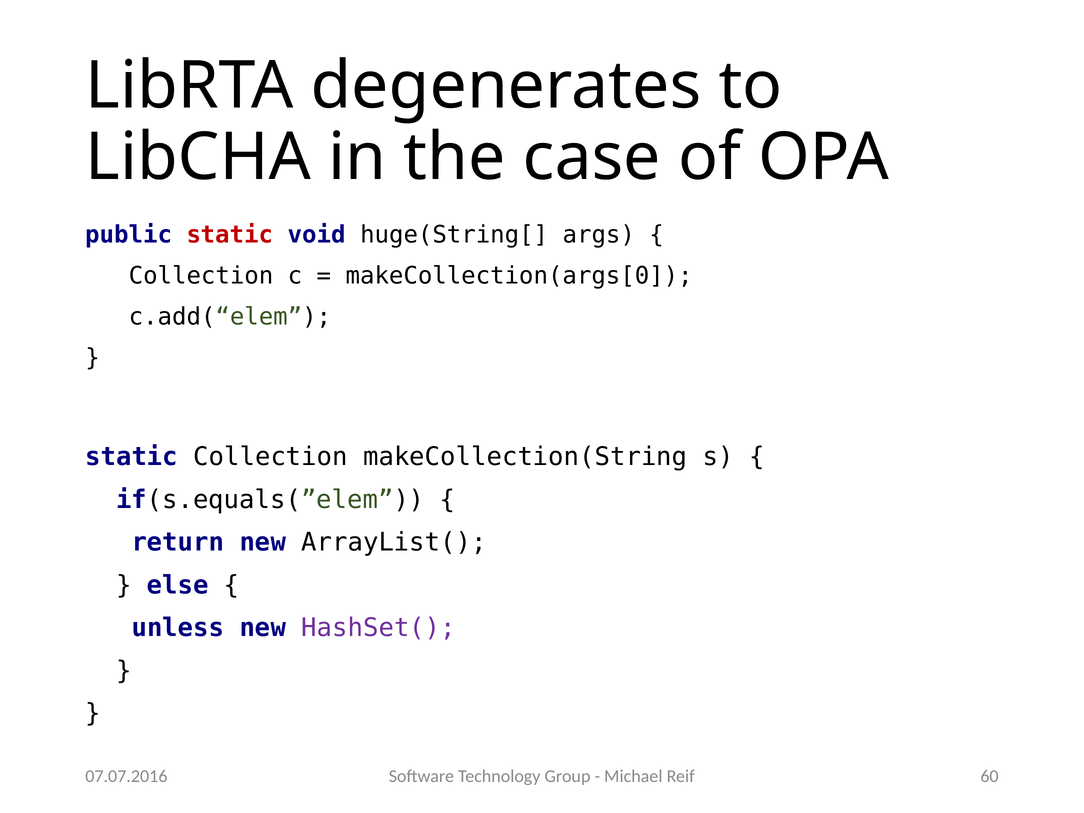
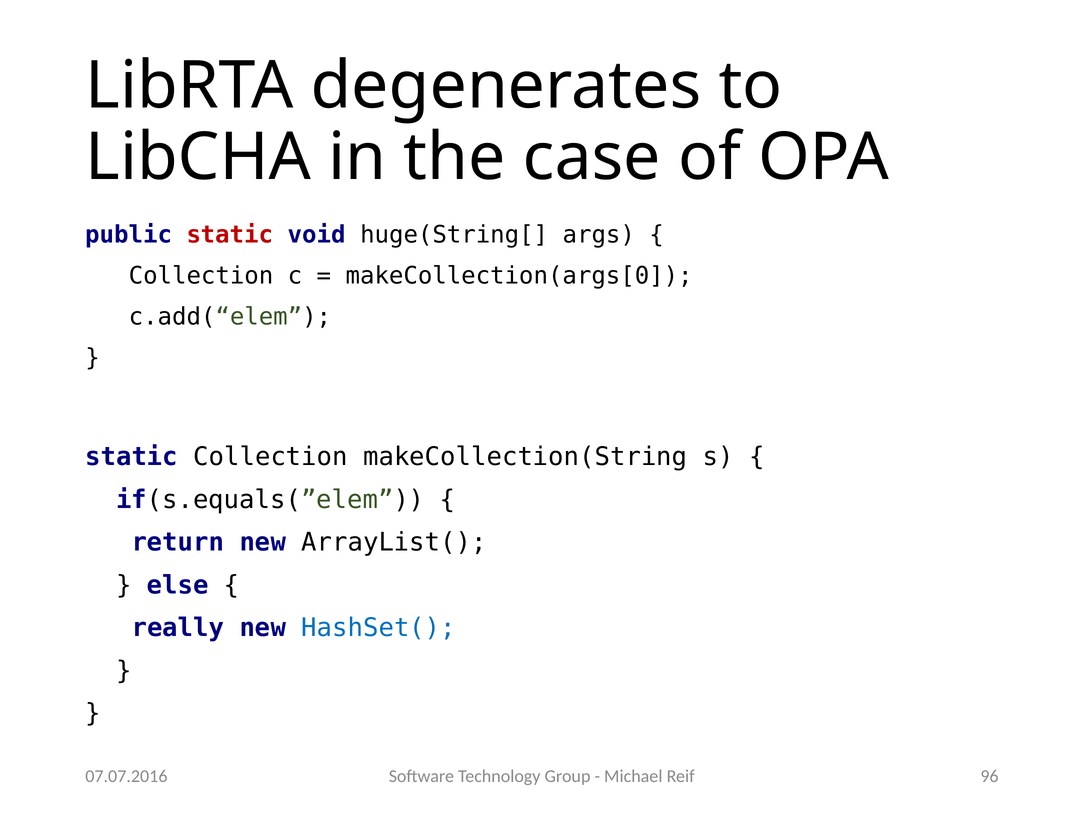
unless: unless -> really
HashSet( colour: purple -> blue
60: 60 -> 96
